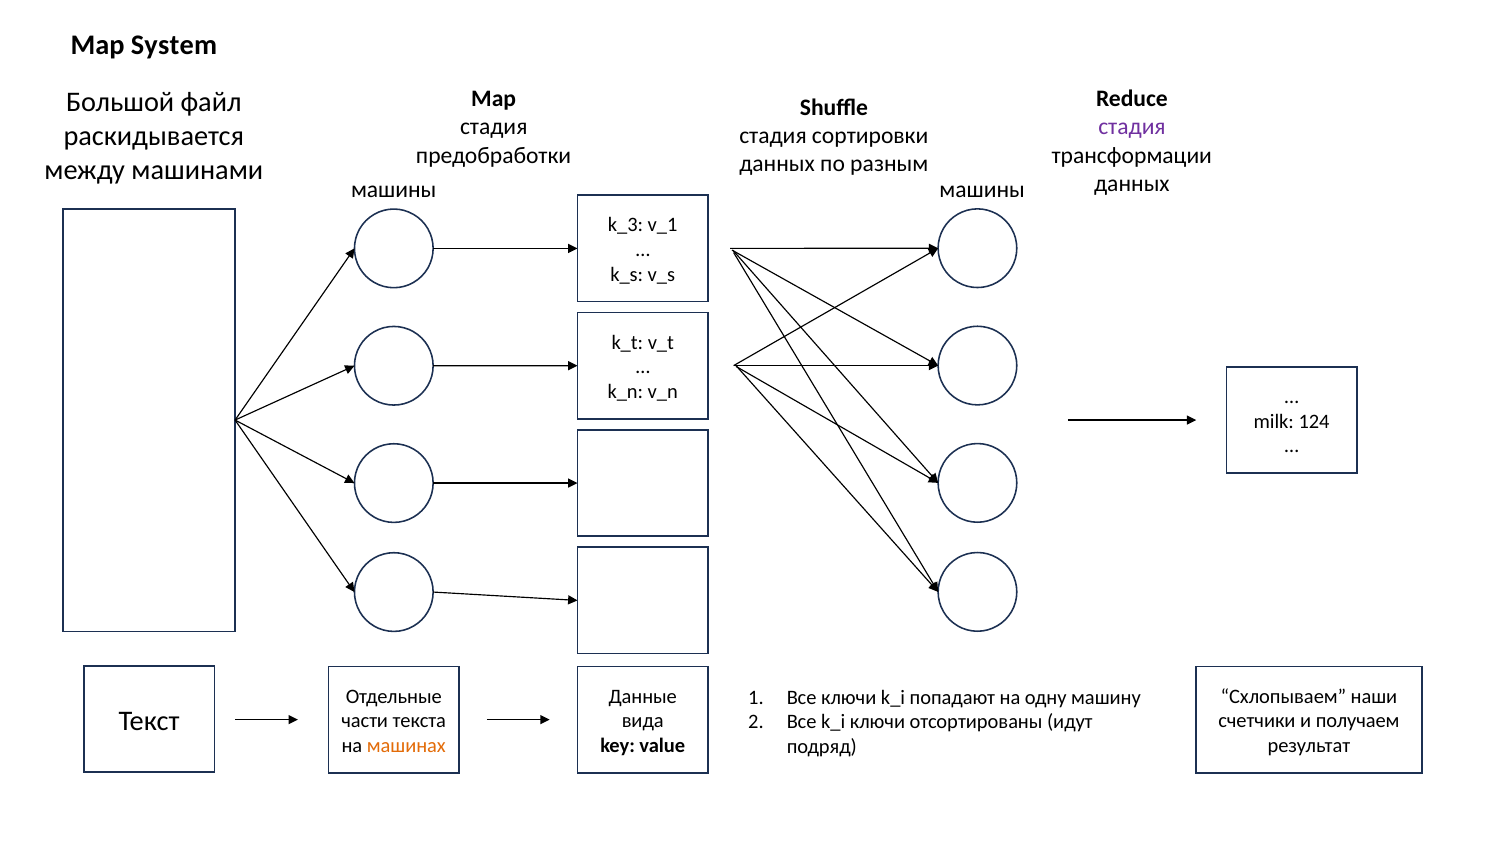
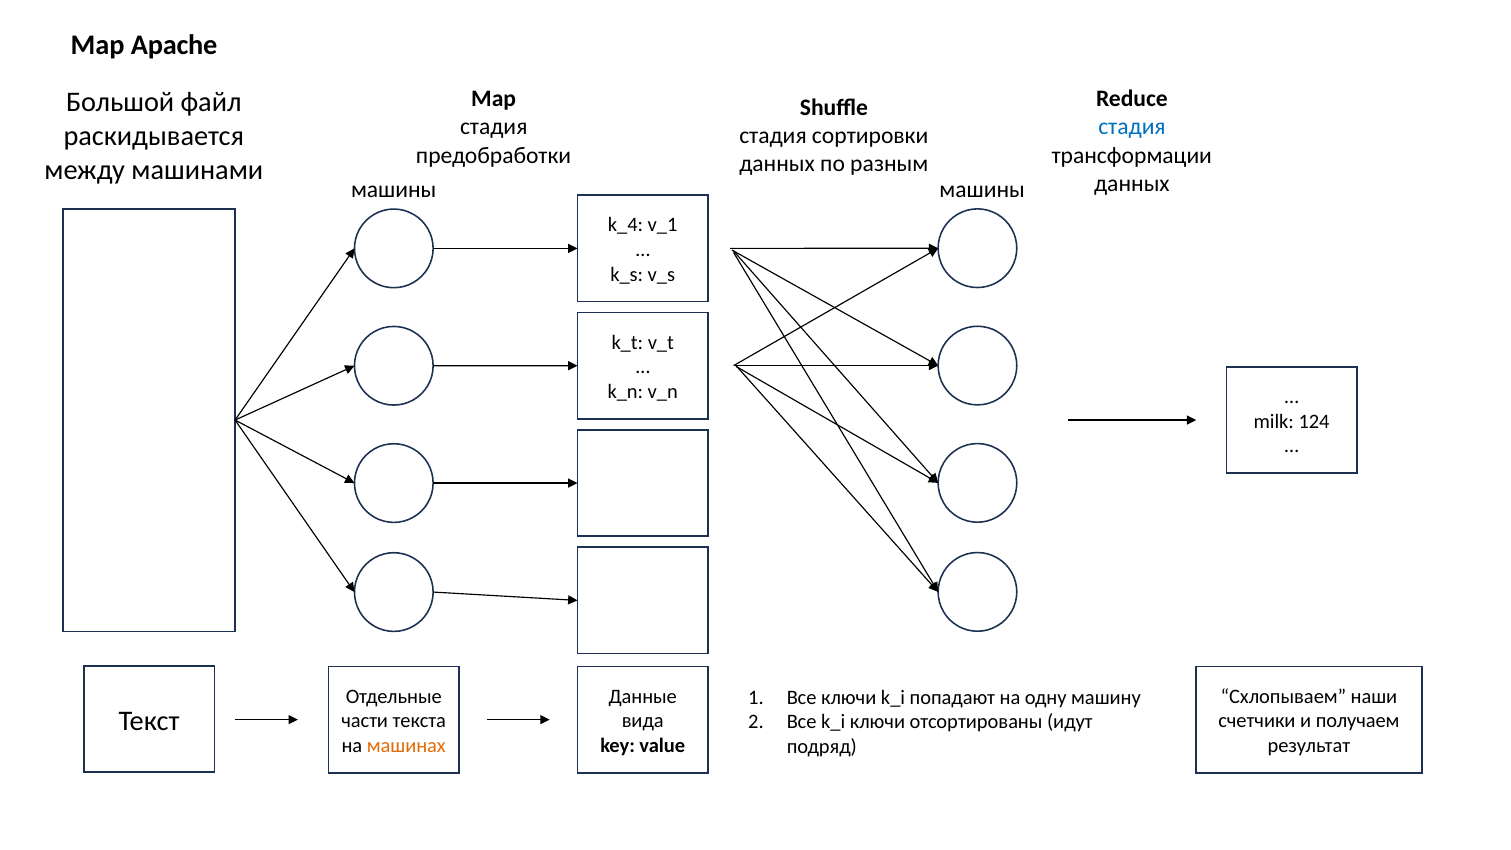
System: System -> Apache
стадия at (1132, 127) colour: purple -> blue
k_3: k_3 -> k_4
